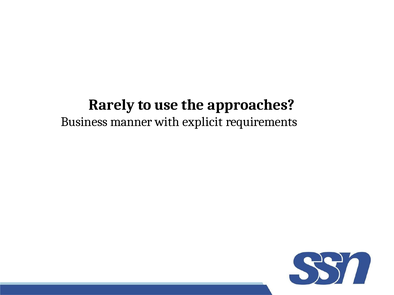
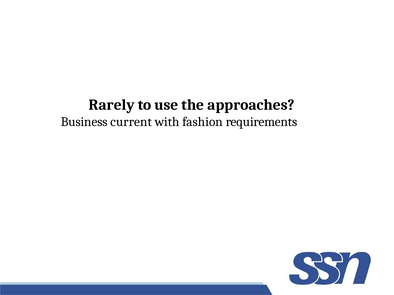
manner: manner -> current
explicit: explicit -> fashion
